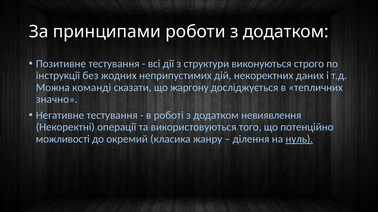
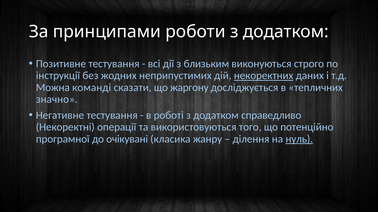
структури: структури -> близьким
некоректних underline: none -> present
невиявлення: невиявлення -> справедливо
можливості: можливості -> програмної
окремий: окремий -> очікувані
